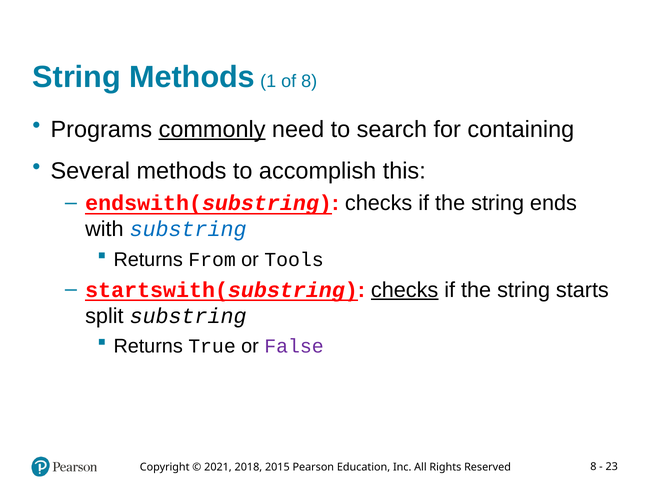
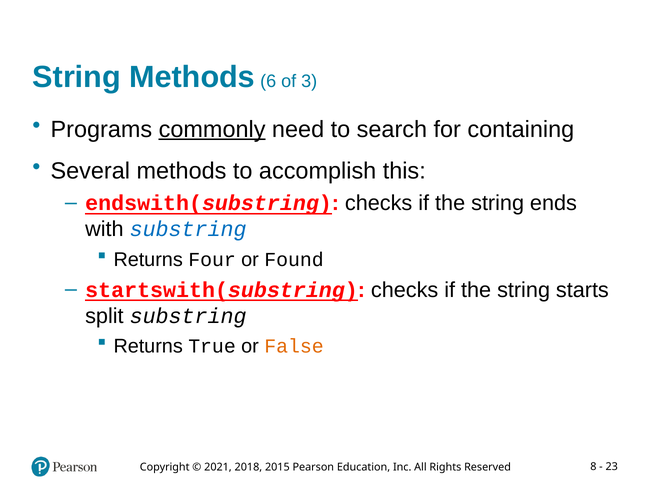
1: 1 -> 6
of 8: 8 -> 3
From: From -> Four
Tools: Tools -> Found
checks at (405, 290) underline: present -> none
False colour: purple -> orange
